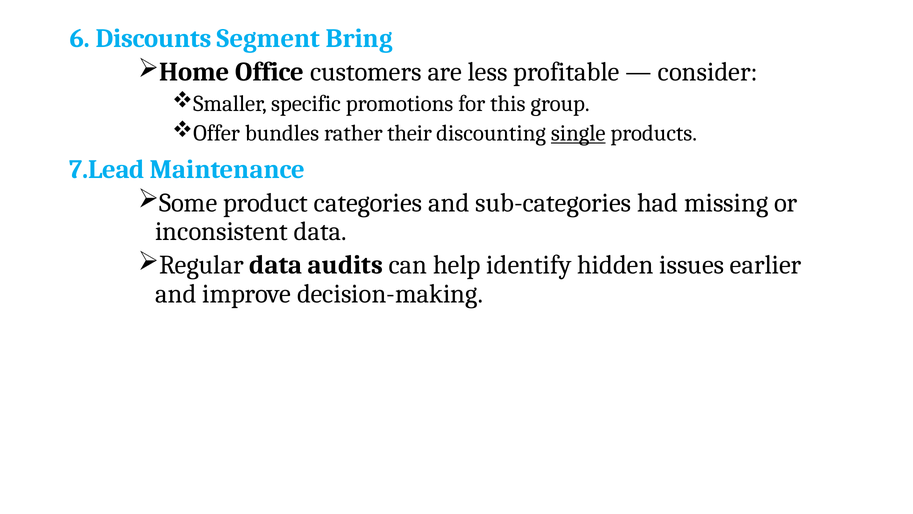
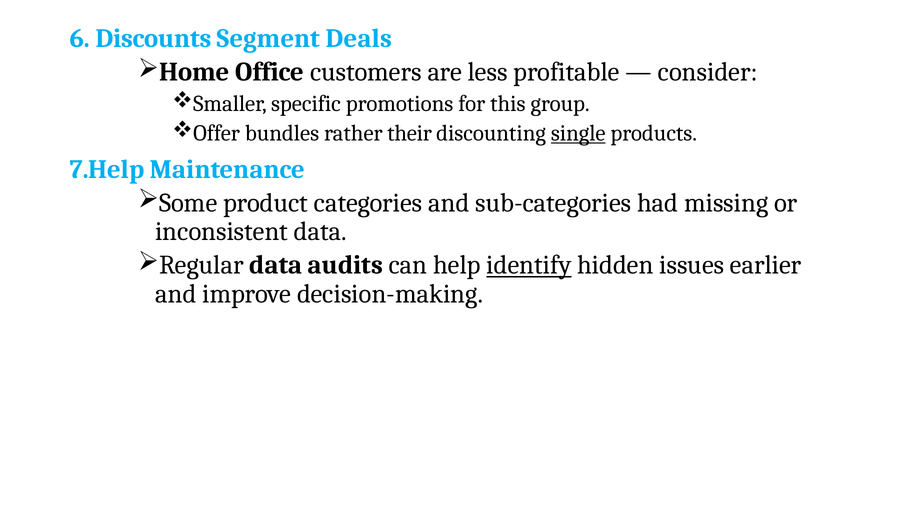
Bring: Bring -> Deals
7.Lead: 7.Lead -> 7.Help
identify underline: none -> present
